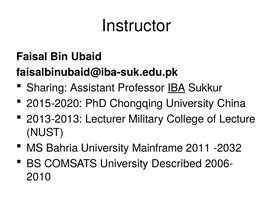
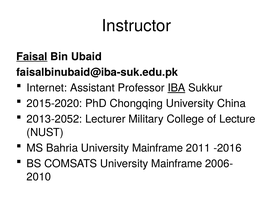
Faisal underline: none -> present
Sharing: Sharing -> Internet
2013-2013: 2013-2013 -> 2013-2052
-2032: -2032 -> -2016
COMSATS University Described: Described -> Mainframe
